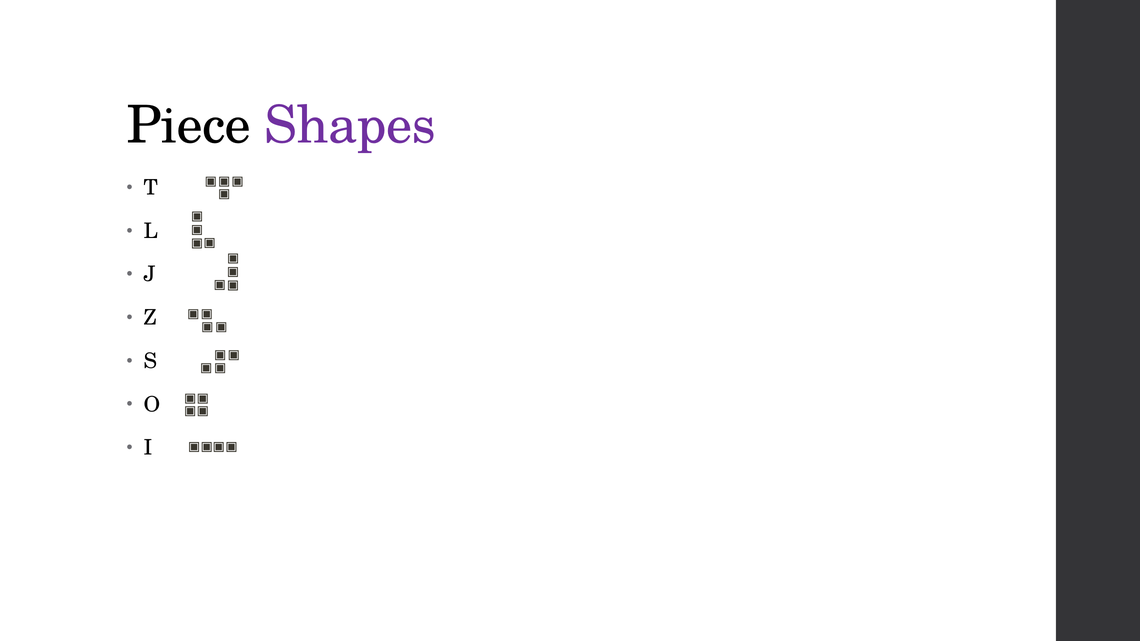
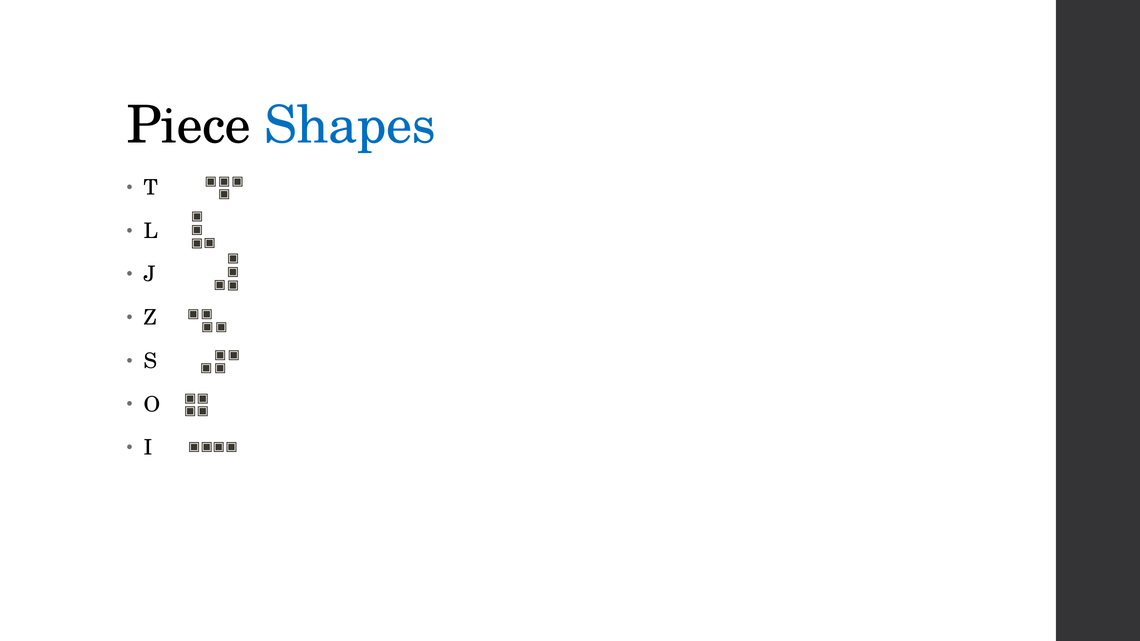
Shapes colour: purple -> blue
